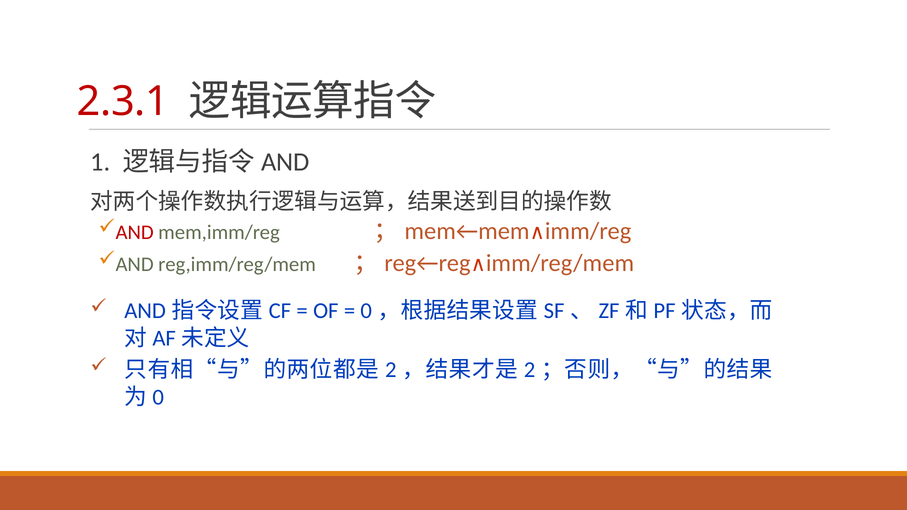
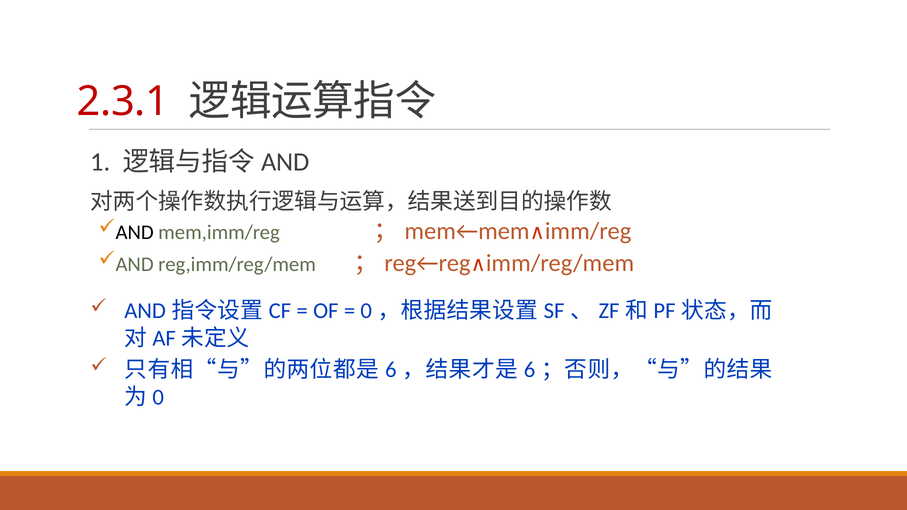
AND at (135, 233) colour: red -> black
2 at (391, 370): 2 -> 6
2 at (530, 370): 2 -> 6
